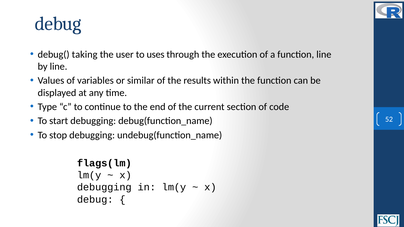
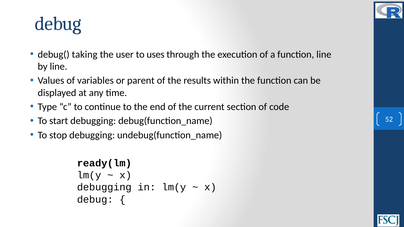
similar: similar -> parent
flags(lm: flags(lm -> ready(lm
